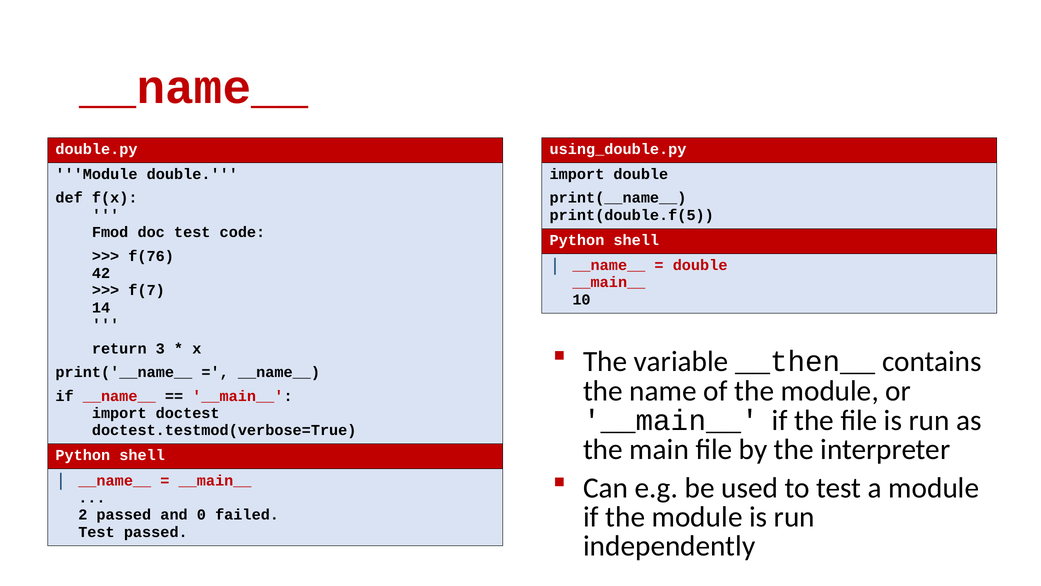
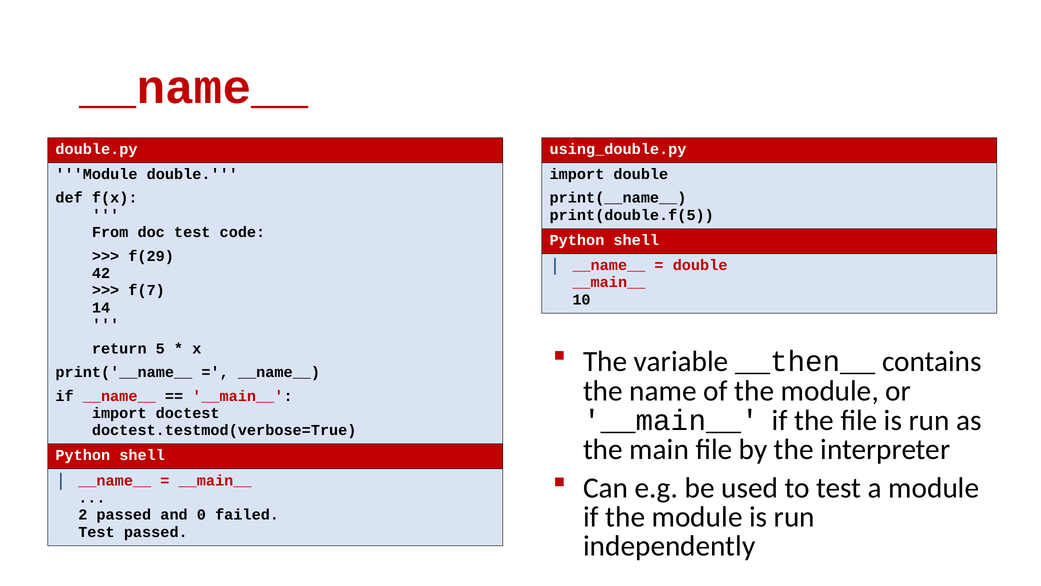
Fmod: Fmod -> From
f(76: f(76 -> f(29
3: 3 -> 5
